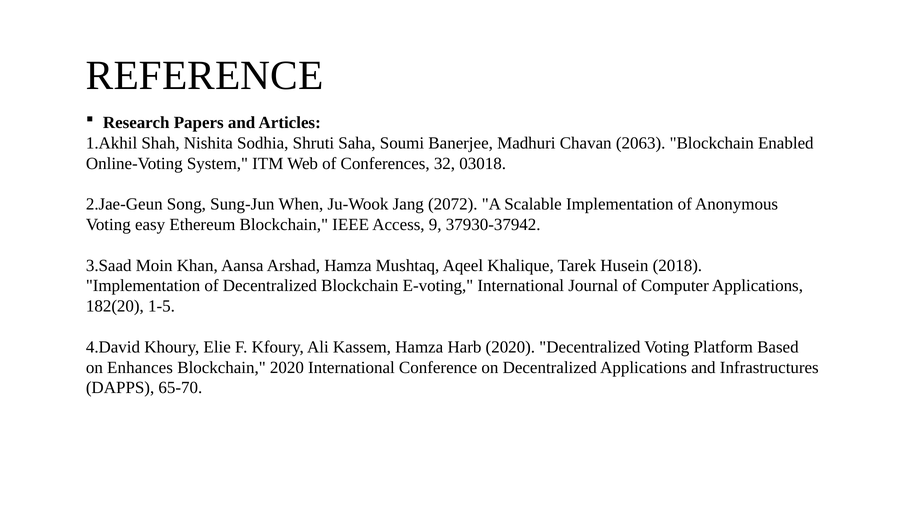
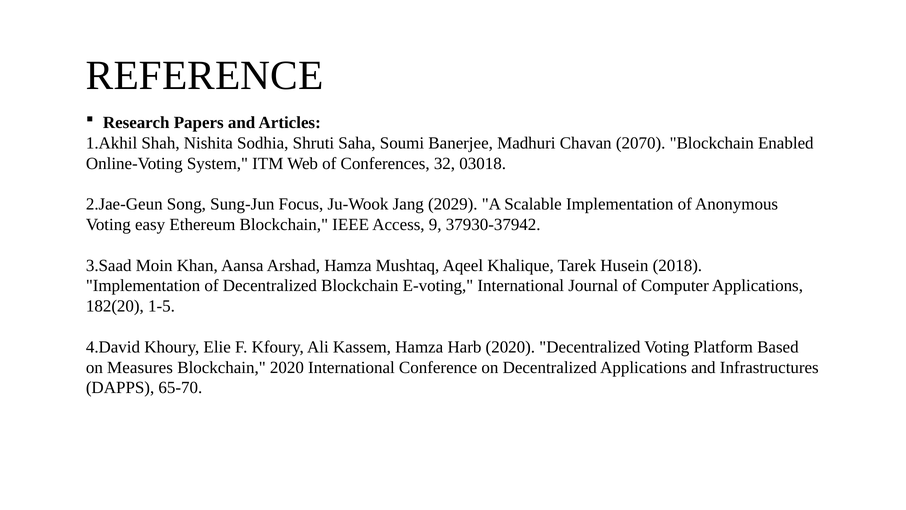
2063: 2063 -> 2070
When: When -> Focus
2072: 2072 -> 2029
Enhances: Enhances -> Measures
